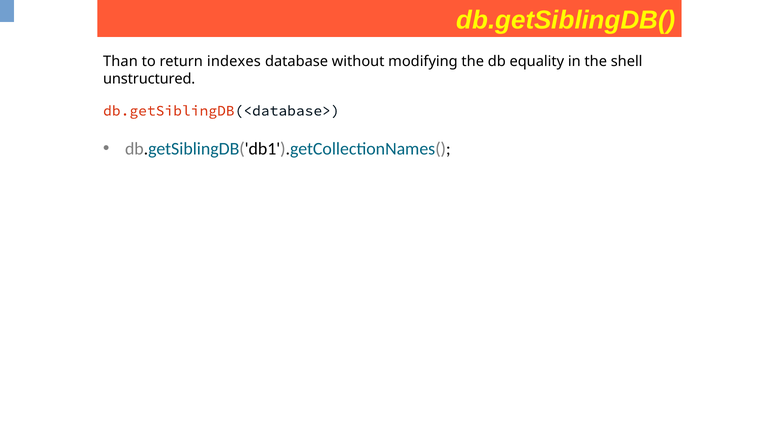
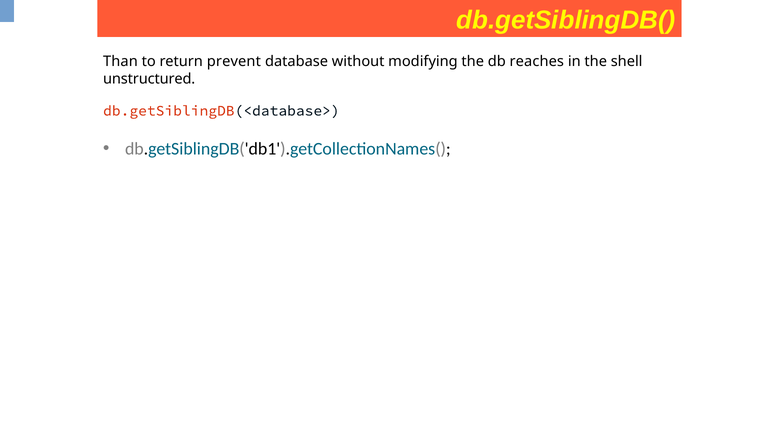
indexes: indexes -> prevent
equality: equality -> reaches
